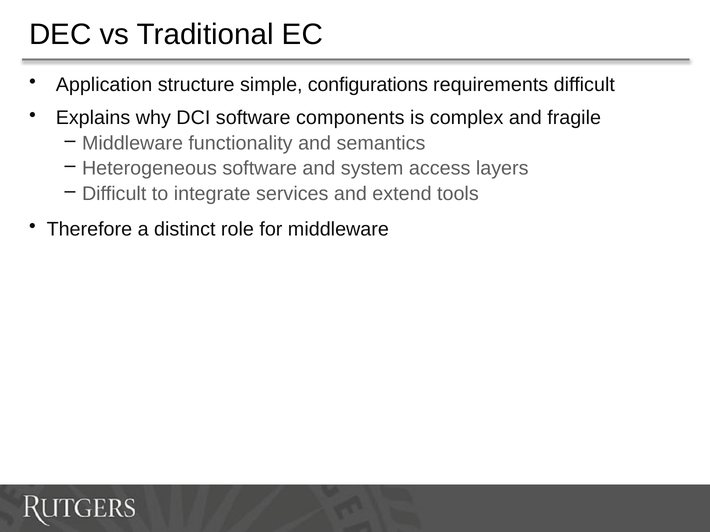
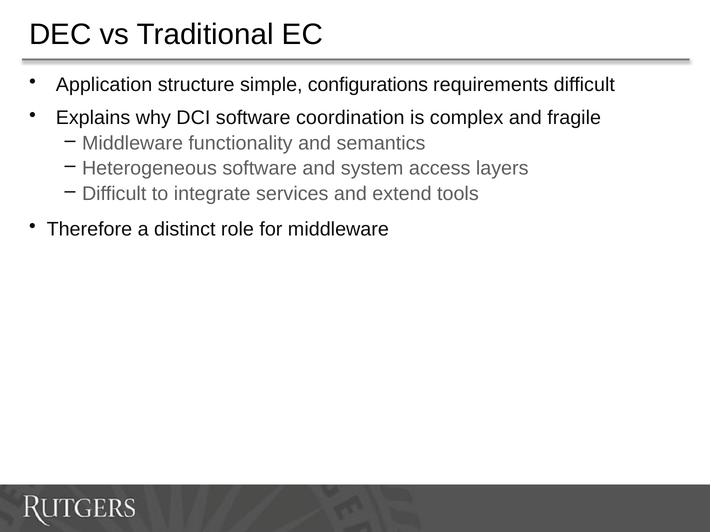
components: components -> coordination
